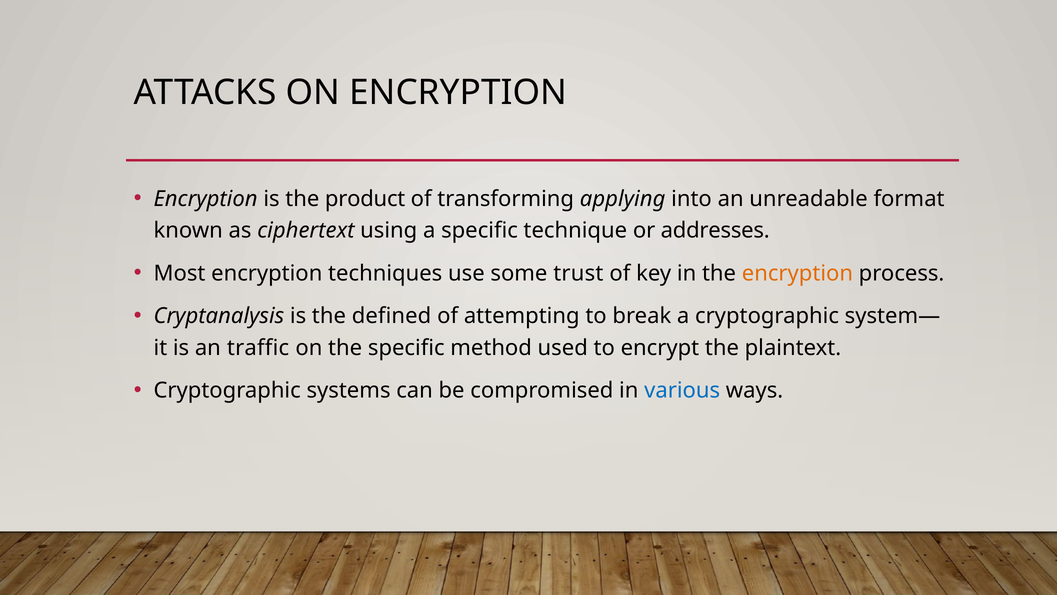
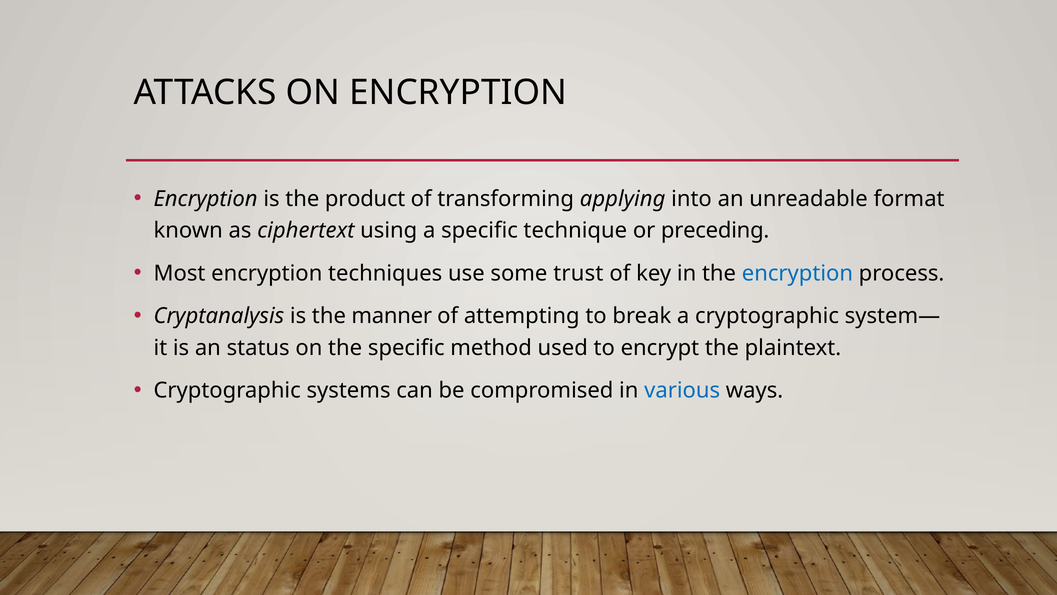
addresses: addresses -> preceding
encryption at (797, 273) colour: orange -> blue
defined: defined -> manner
traffic: traffic -> status
